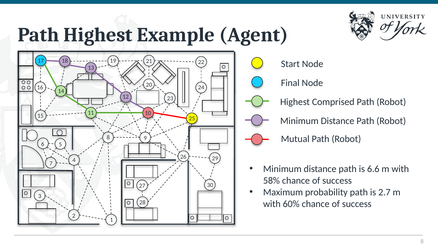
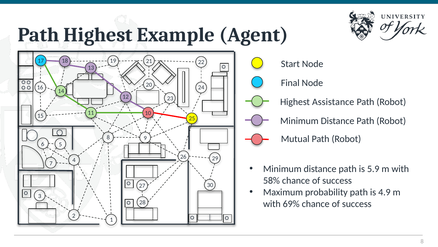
Comprised: Comprised -> Assistance
6.6: 6.6 -> 5.9
2.7: 2.7 -> 4.9
60%: 60% -> 69%
